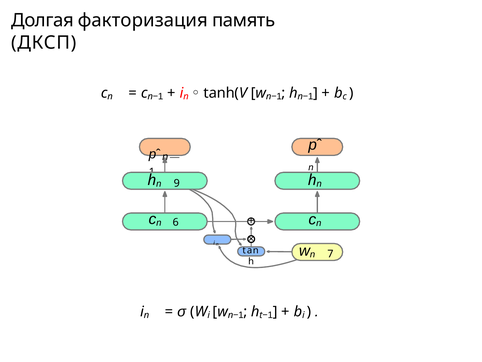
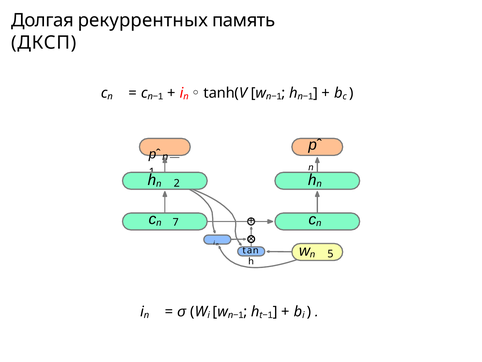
факторизация: факторизация -> рекуррентных
9: 9 -> 2
6: 6 -> 7
7: 7 -> 5
